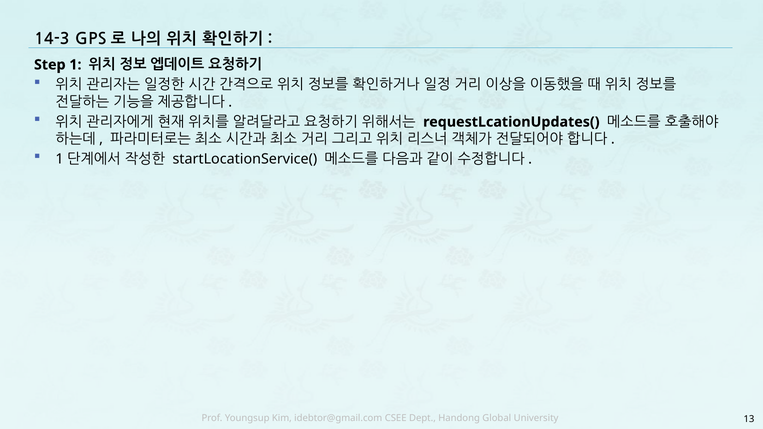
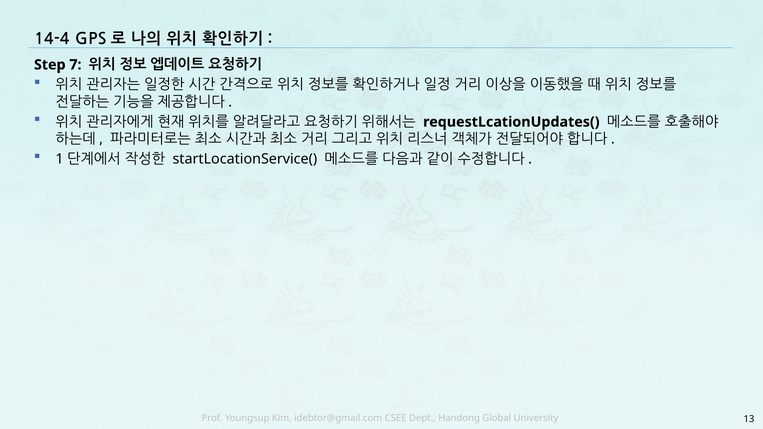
14-3: 14-3 -> 14-4
Step 1: 1 -> 7
